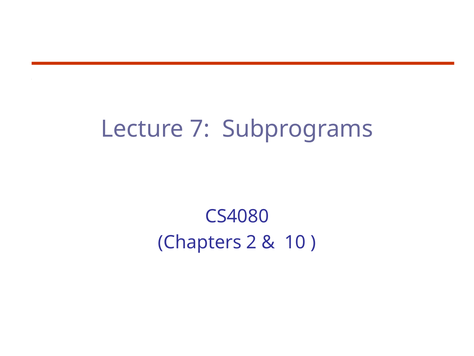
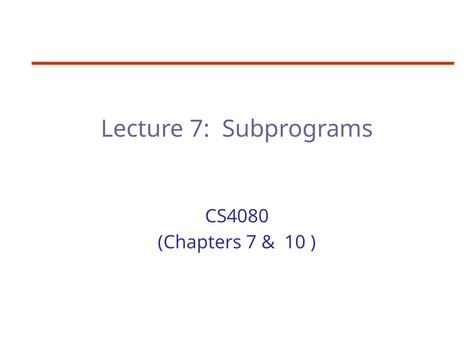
Chapters 2: 2 -> 7
